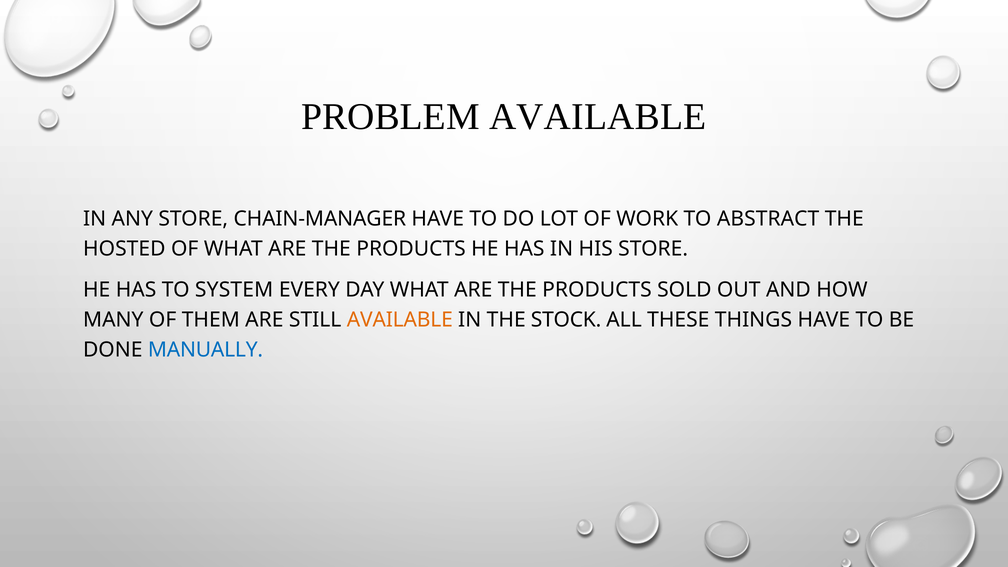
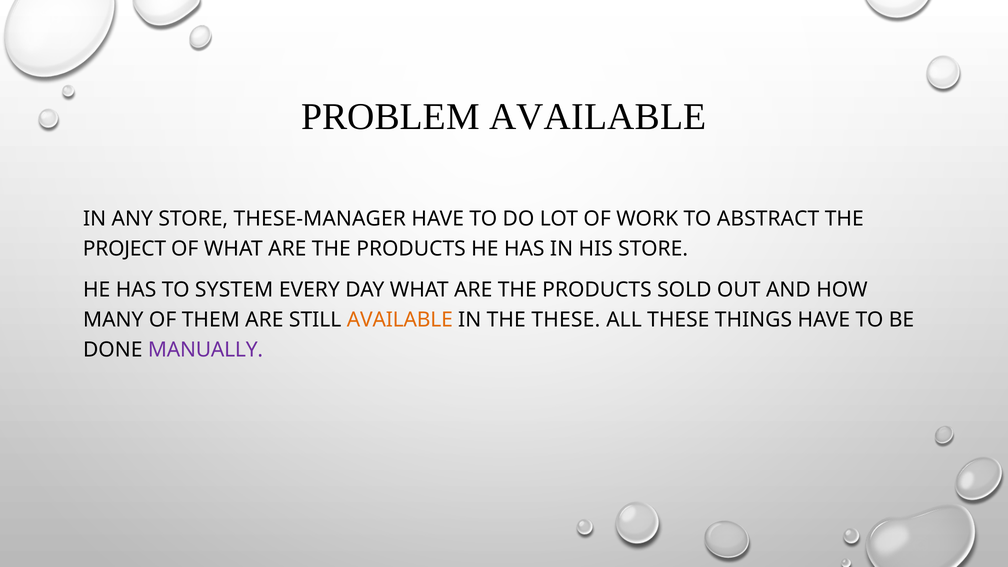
CHAIN-MANAGER: CHAIN-MANAGER -> THESE-MANAGER
HOSTED: HOSTED -> PROJECT
THE STOCK: STOCK -> THESE
MANUALLY colour: blue -> purple
